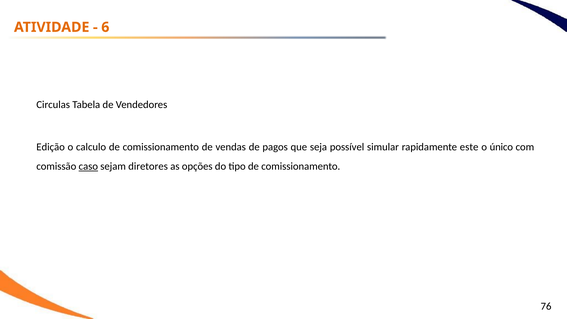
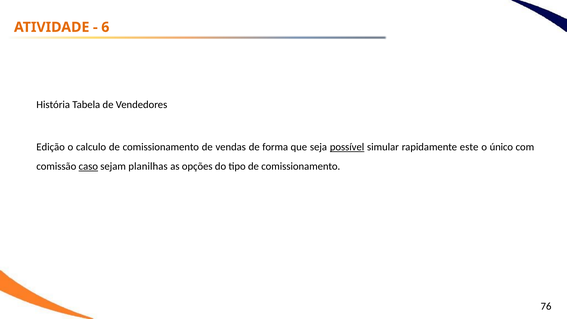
Circulas: Circulas -> História
pagos: pagos -> forma
possível underline: none -> present
diretores: diretores -> planilhas
